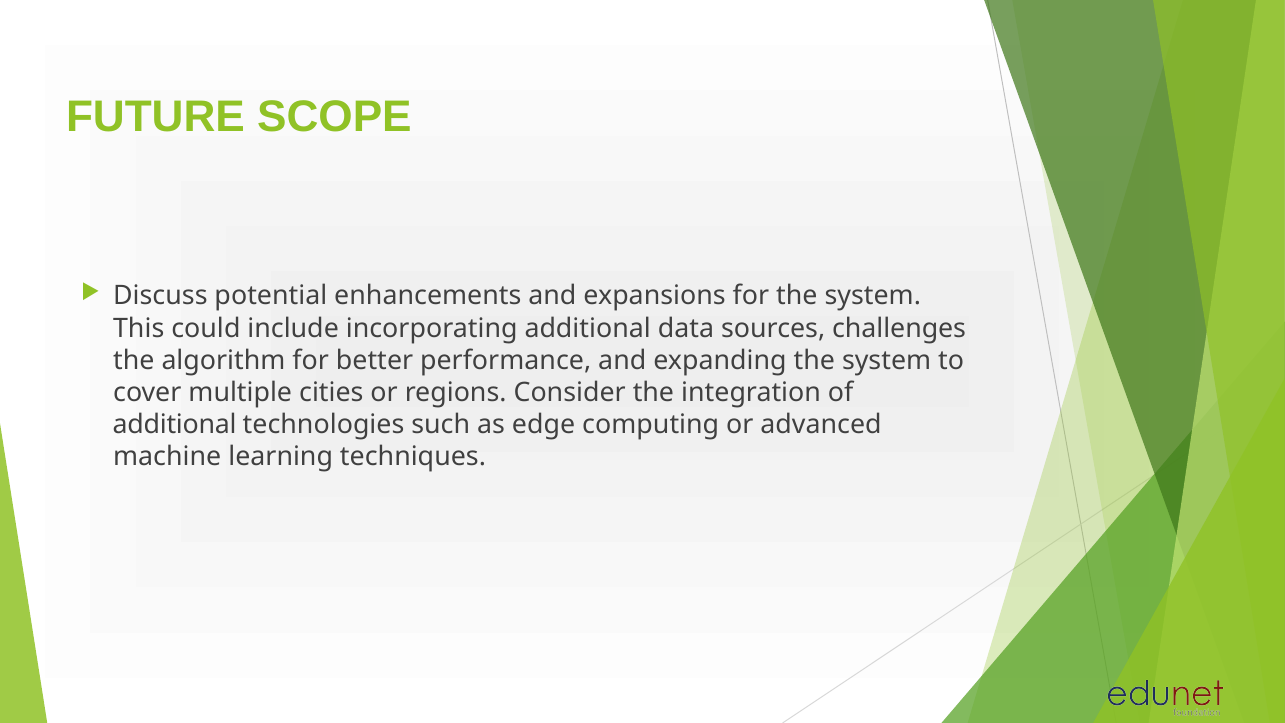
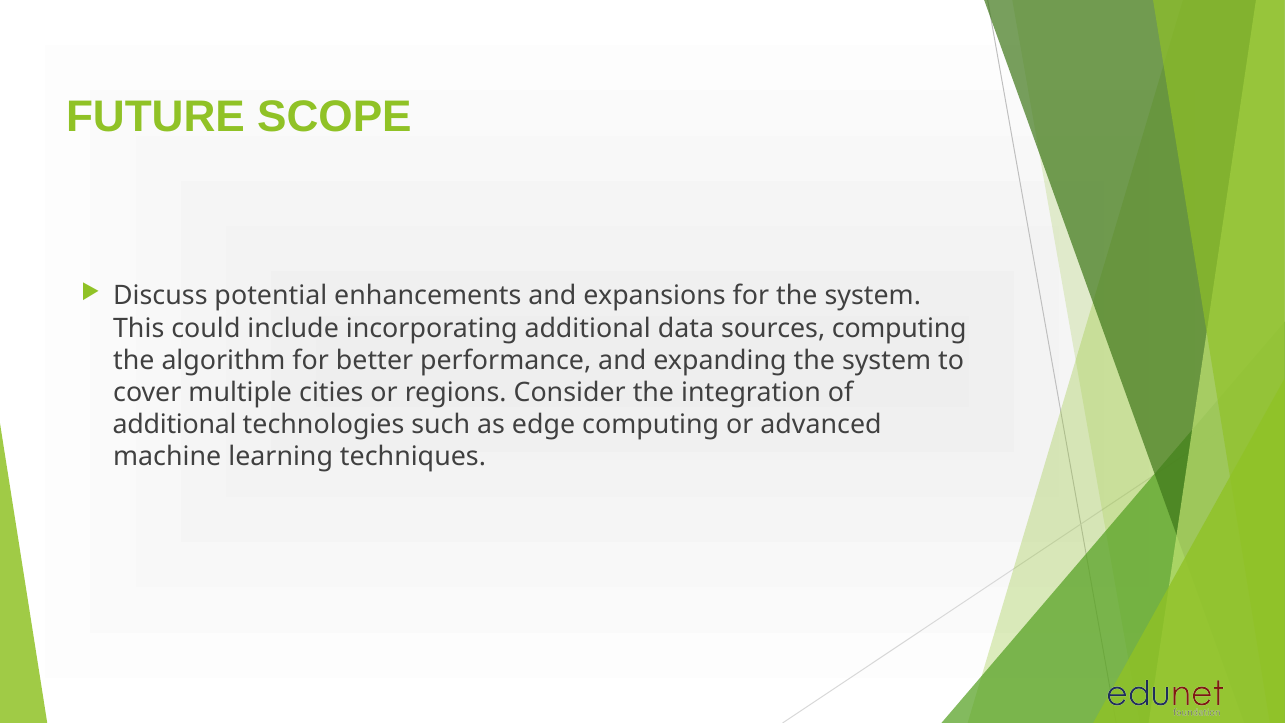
sources challenges: challenges -> computing
